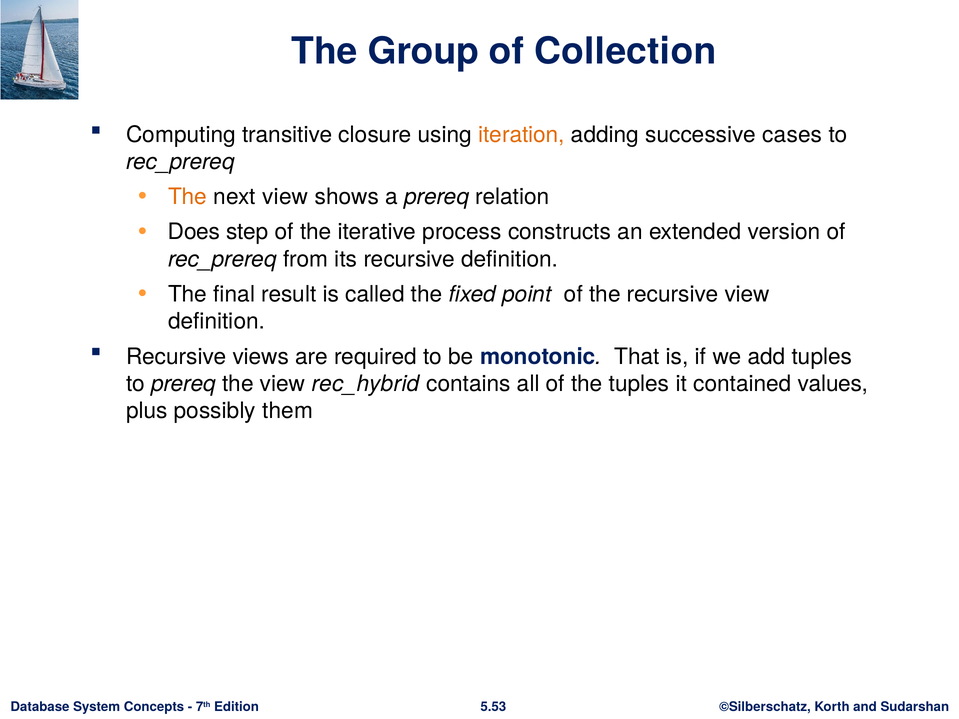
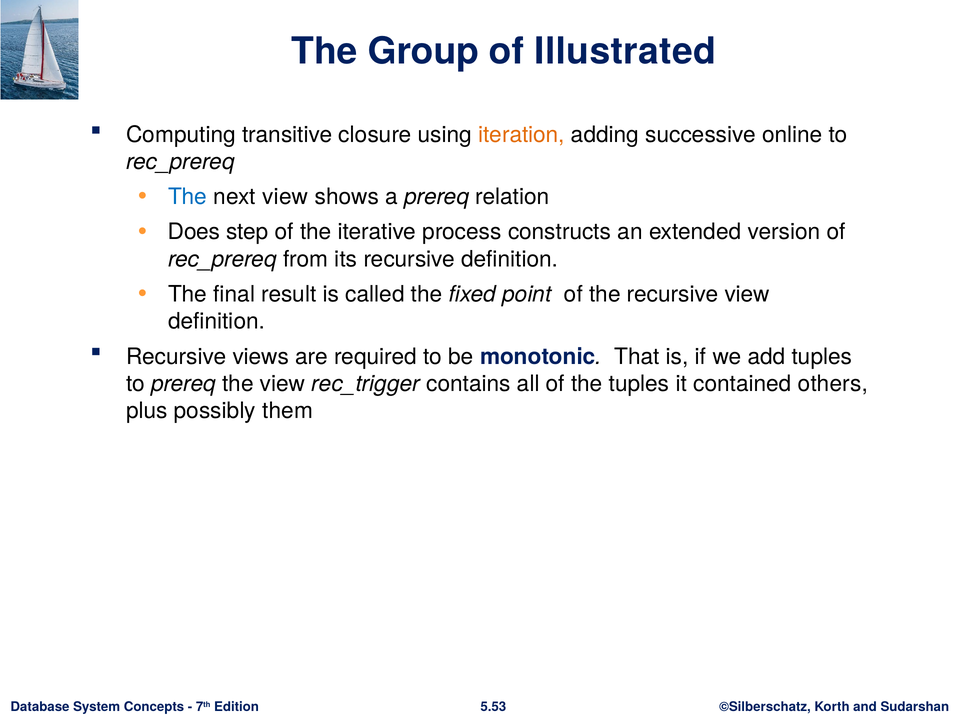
Collection: Collection -> Illustrated
cases: cases -> online
The at (188, 197) colour: orange -> blue
rec_hybrid: rec_hybrid -> rec_trigger
values: values -> others
